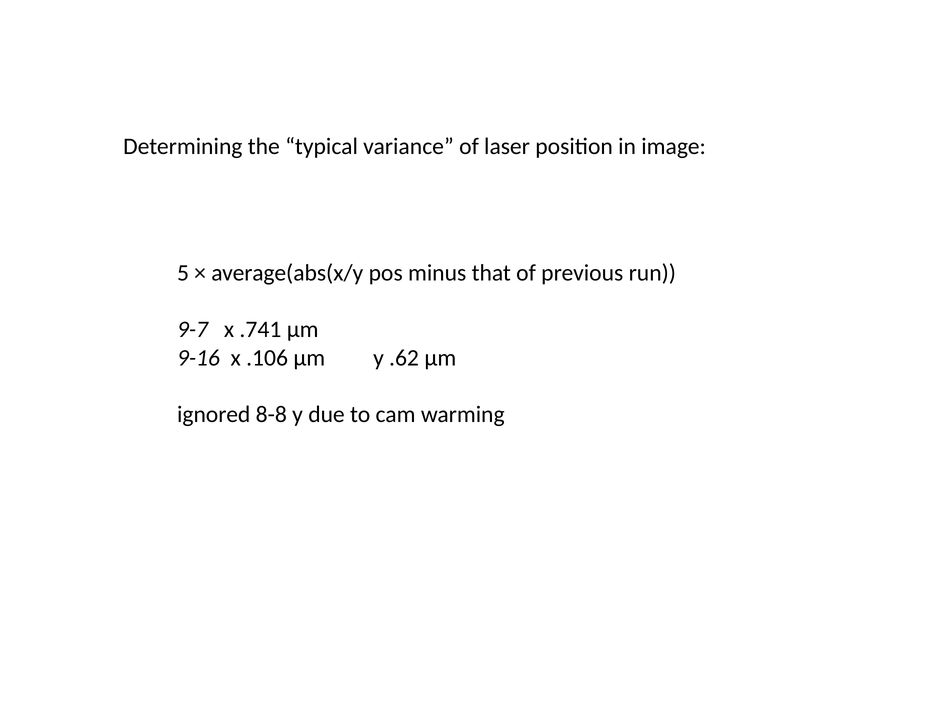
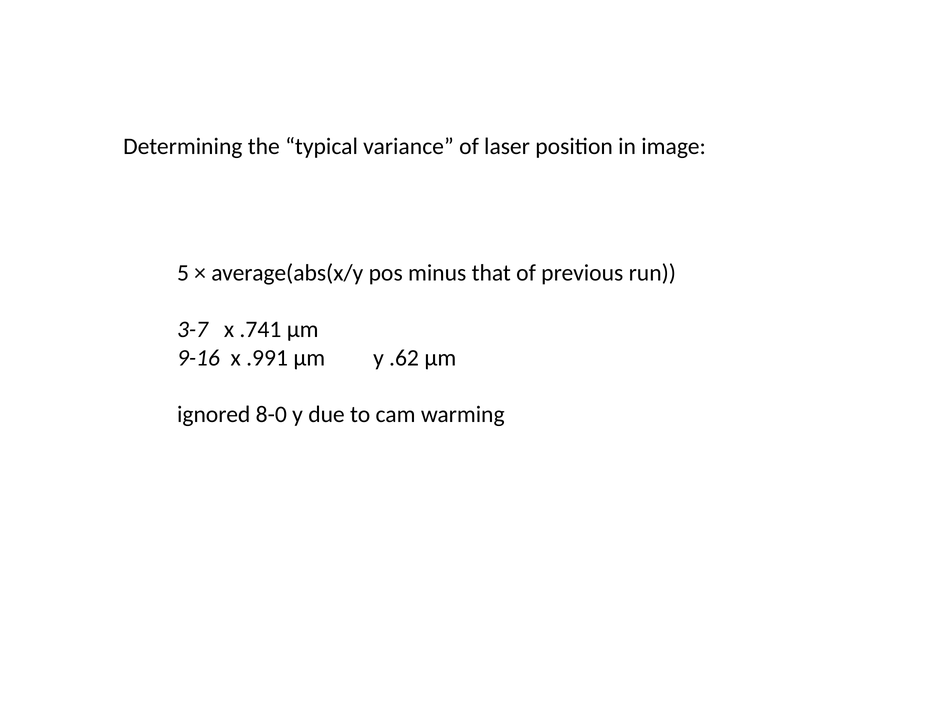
9-7: 9-7 -> 3-7
.106: .106 -> .991
8-8: 8-8 -> 8-0
